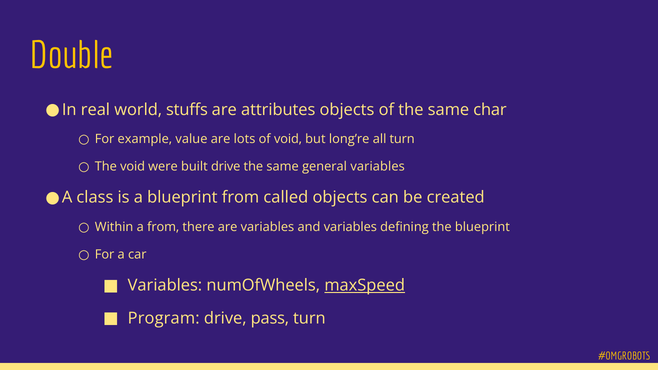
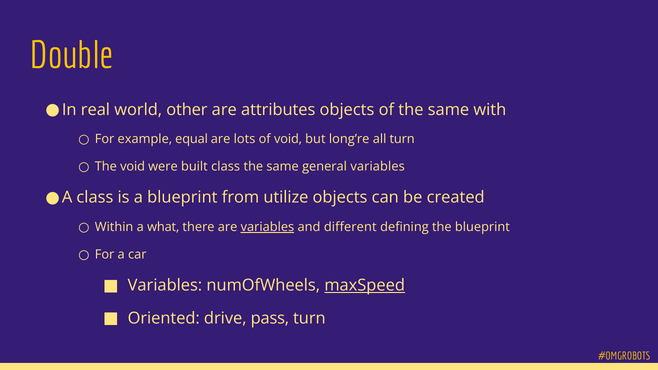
stuffs: stuffs -> other
char: char -> with
value: value -> equal
built drive: drive -> class
called: called -> utilize
a from: from -> what
variables at (267, 227) underline: none -> present
and variables: variables -> different
Program: Program -> Oriented
